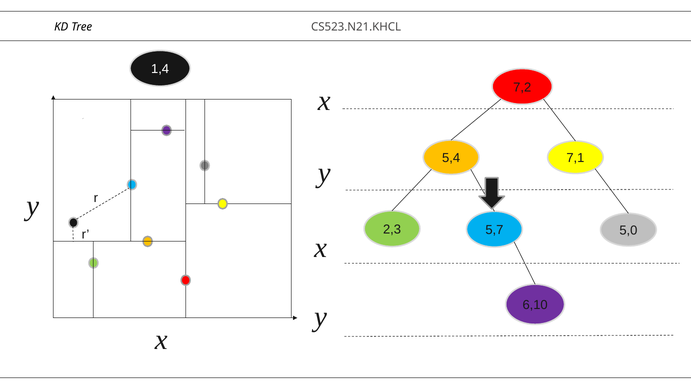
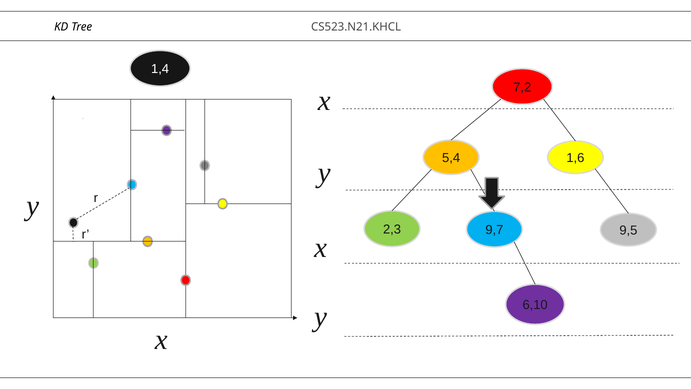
7,1: 7,1 -> 1,6
5,7: 5,7 -> 9,7
5,0: 5,0 -> 9,5
